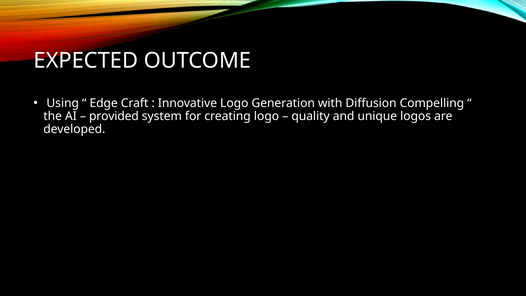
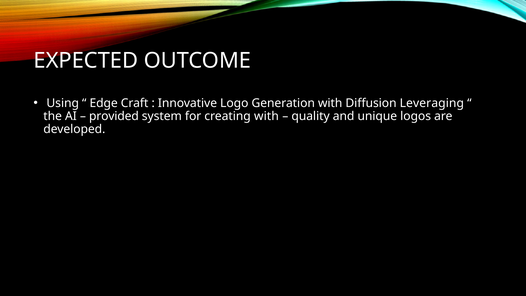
Compelling: Compelling -> Leveraging
creating logo: logo -> with
